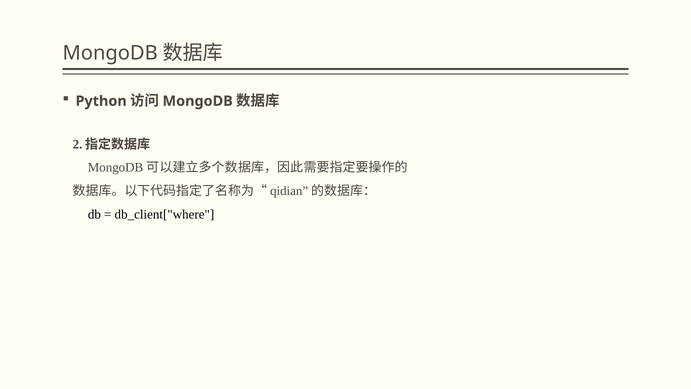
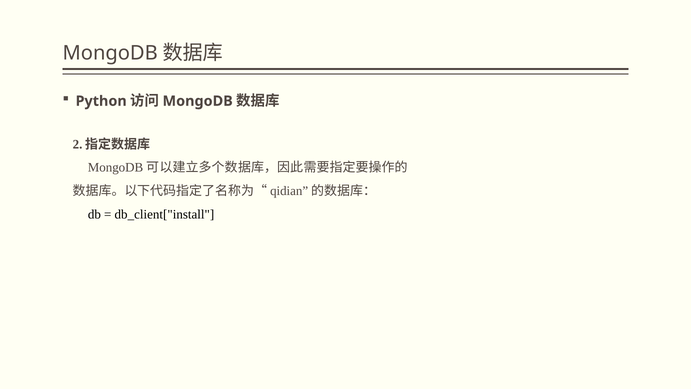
db_client["where: db_client["where -> db_client["install
